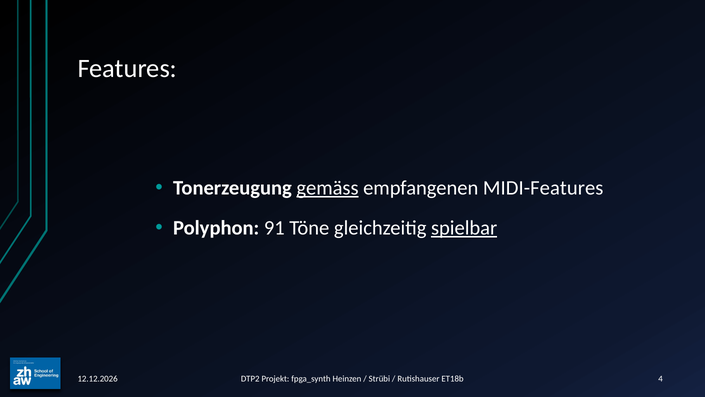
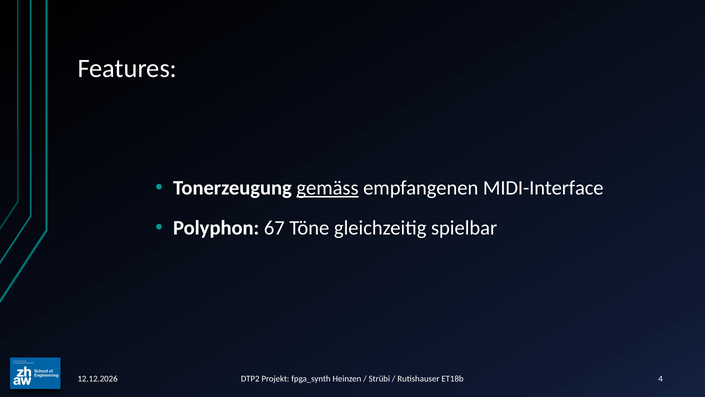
MIDI-Features: MIDI-Features -> MIDI-Interface
91: 91 -> 67
spielbar underline: present -> none
